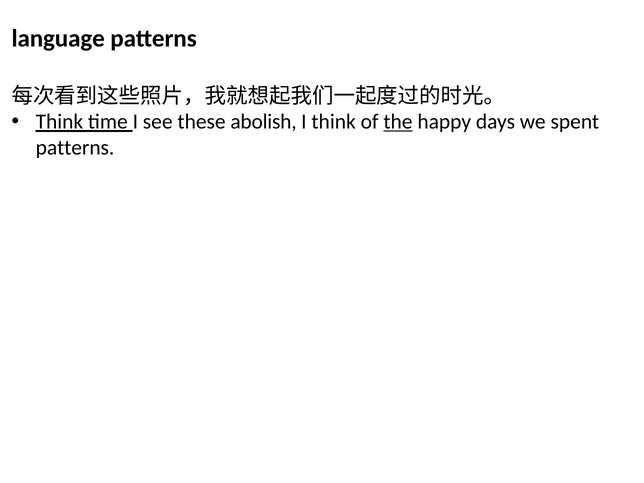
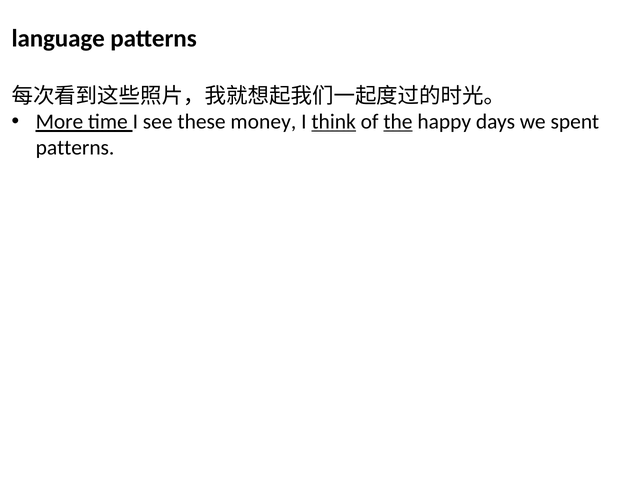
Think at (59, 122): Think -> More
abolish: abolish -> money
think at (334, 122) underline: none -> present
